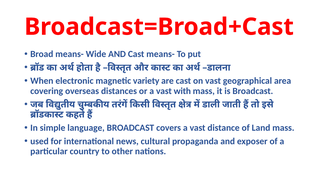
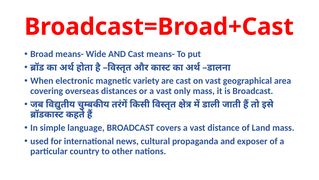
with: with -> only
